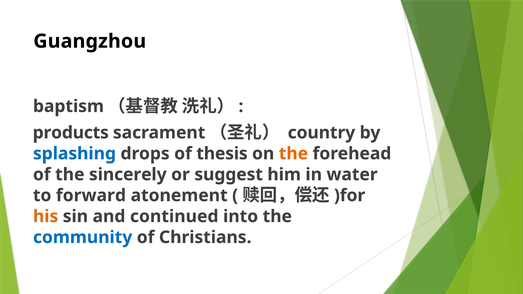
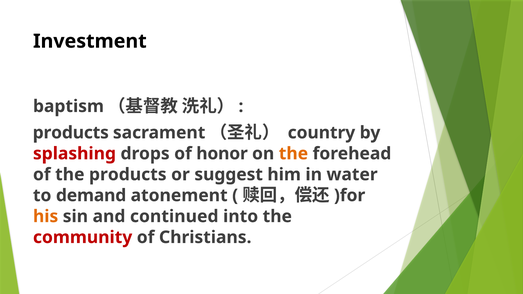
Guangzhou: Guangzhou -> Investment
splashing colour: blue -> red
thesis: thesis -> honor
the sincerely: sincerely -> products
forward: forward -> demand
community colour: blue -> red
